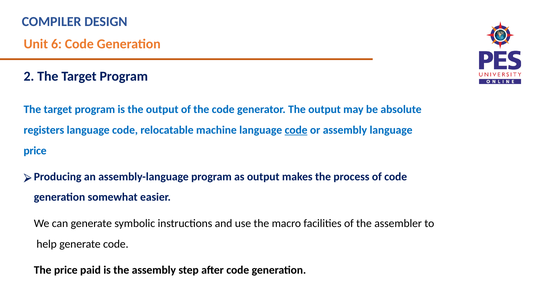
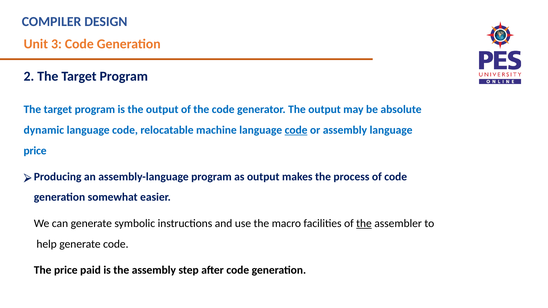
6: 6 -> 3
registers: registers -> dynamic
the at (364, 224) underline: none -> present
